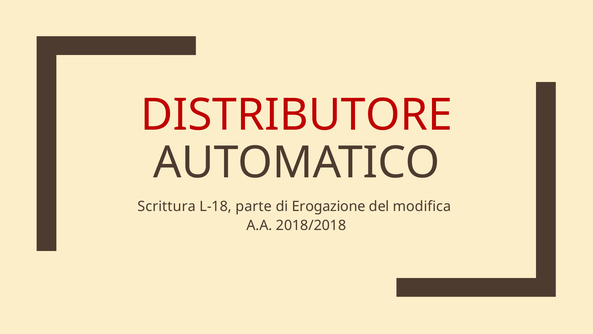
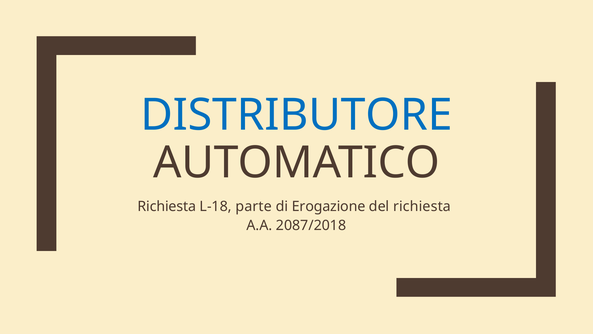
DISTRIBUTORE colour: red -> blue
Scrittura at (167, 206): Scrittura -> Richiesta
del modifica: modifica -> richiesta
2018/2018: 2018/2018 -> 2087/2018
